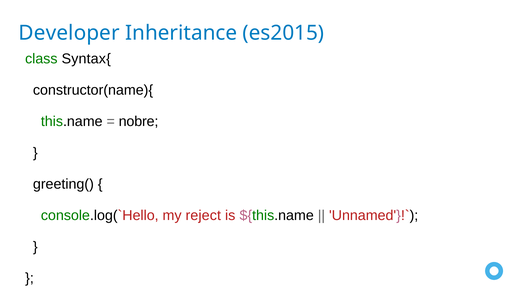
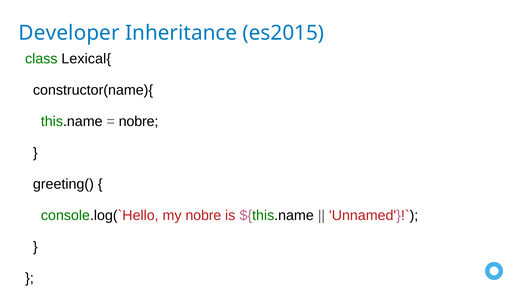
Syntax{: Syntax{ -> Lexical{
my reject: reject -> nobre
